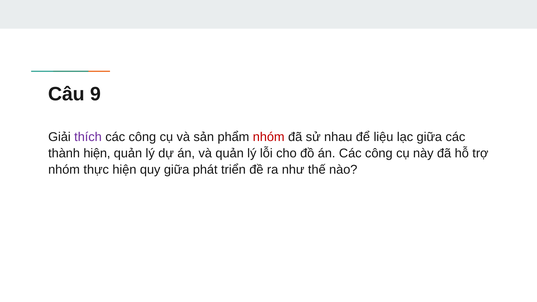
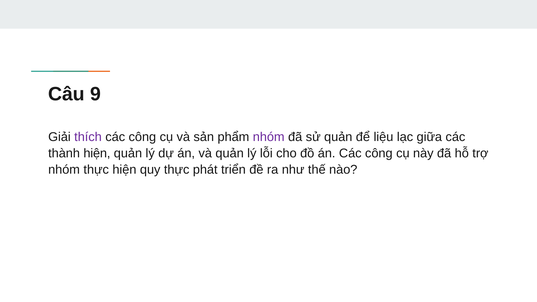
nhóm at (269, 137) colour: red -> purple
sử nhau: nhau -> quản
quy giữa: giữa -> thực
